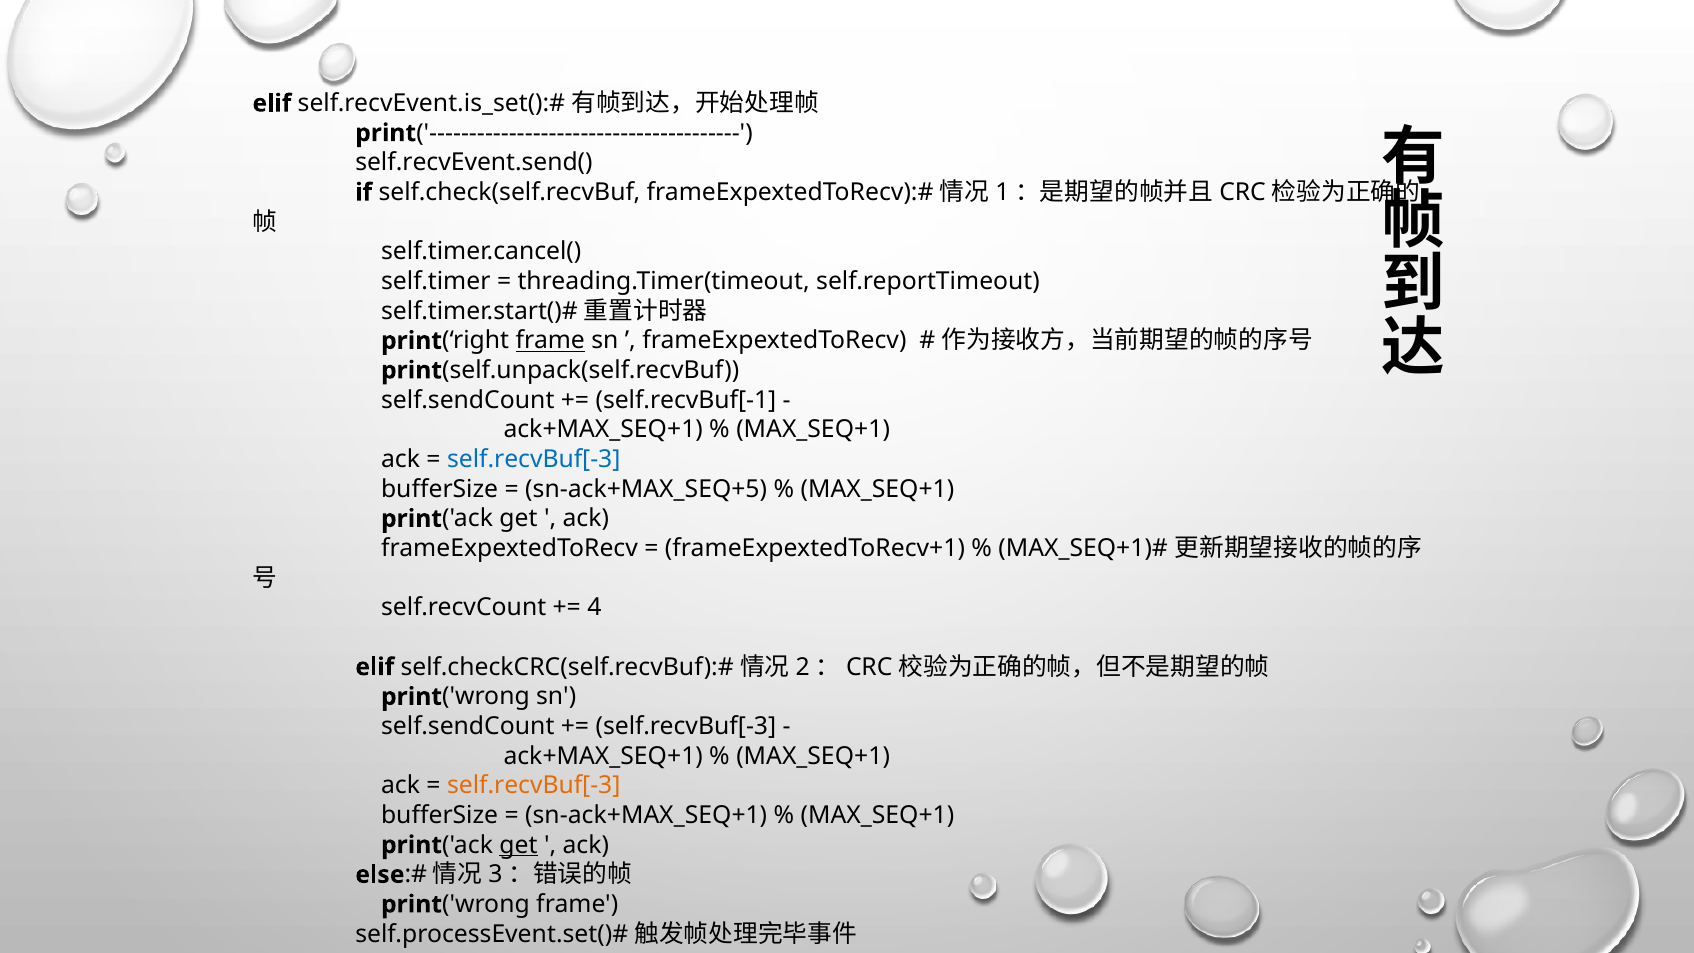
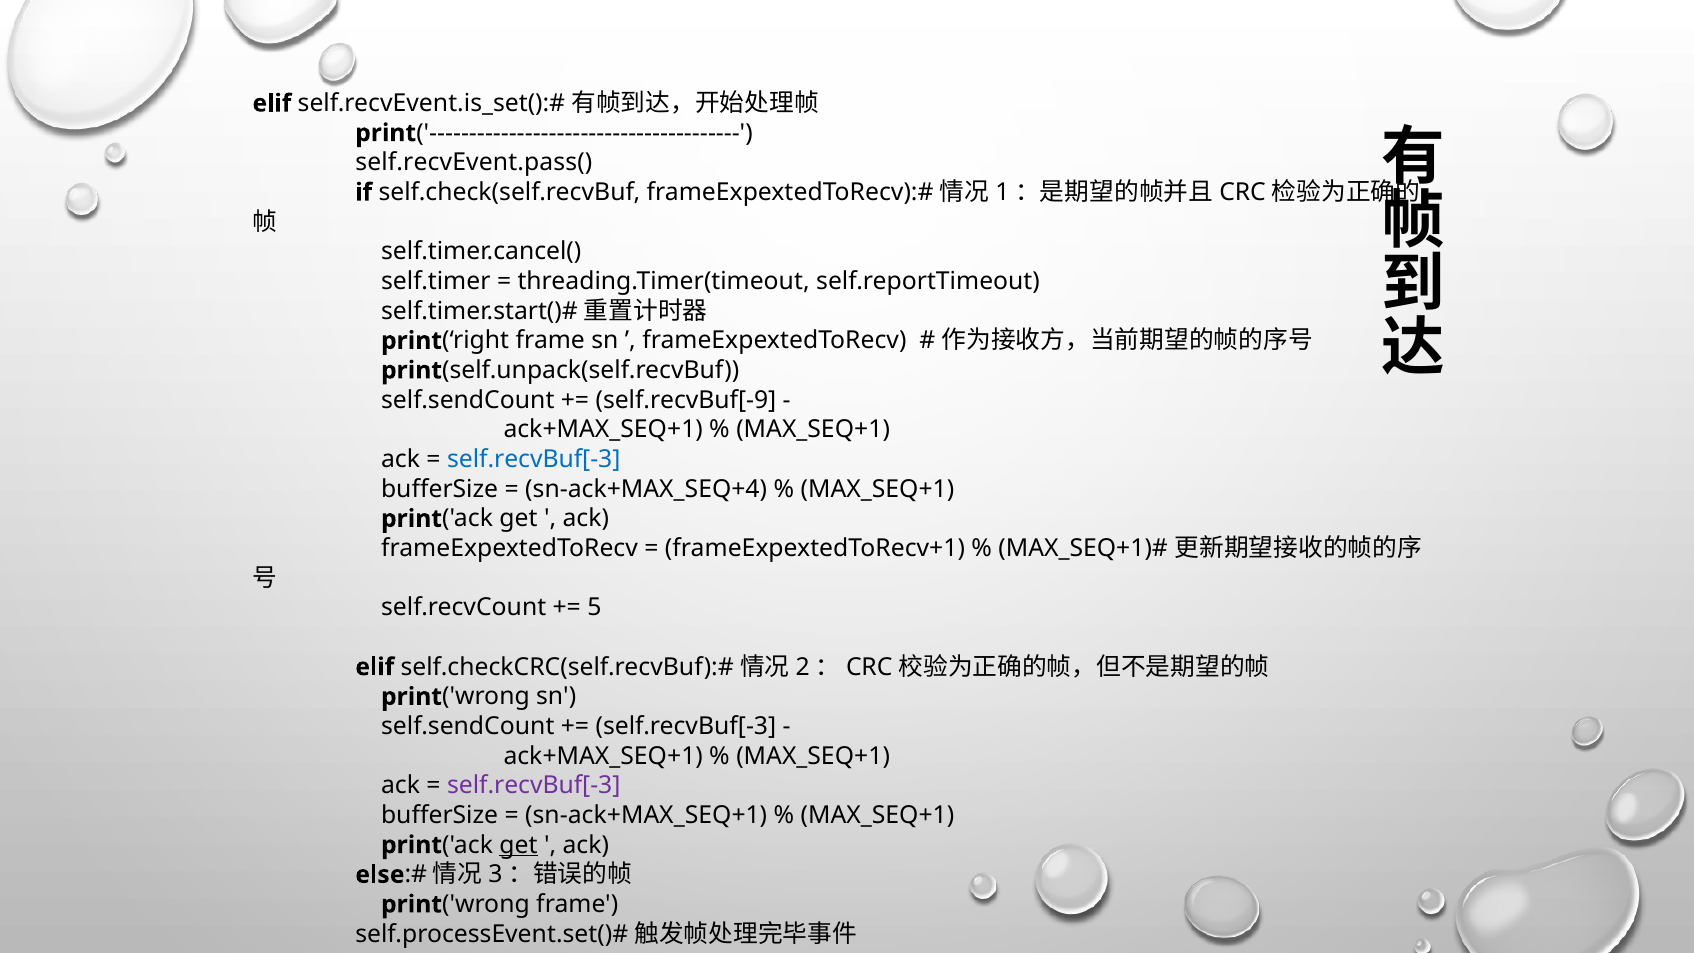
self.recvEvent.send(: self.recvEvent.send( -> self.recvEvent.pass(
frame at (550, 341) underline: present -> none
self.recvBuf[-1: self.recvBuf[-1 -> self.recvBuf[-9
sn-ack+MAX_SEQ+5: sn-ack+MAX_SEQ+5 -> sn-ack+MAX_SEQ+4
4: 4 -> 5
self.recvBuf[-3 at (534, 786) colour: orange -> purple
